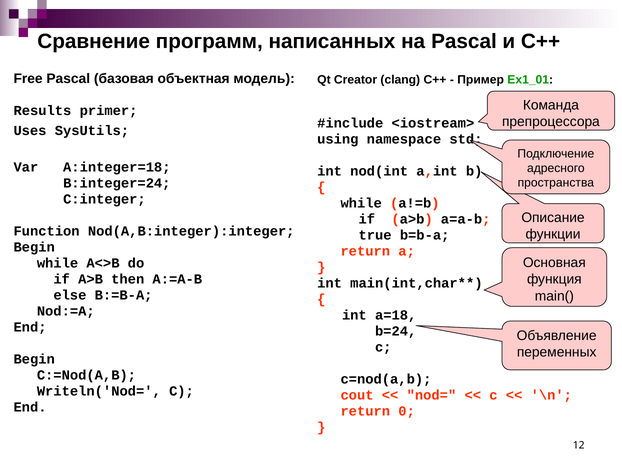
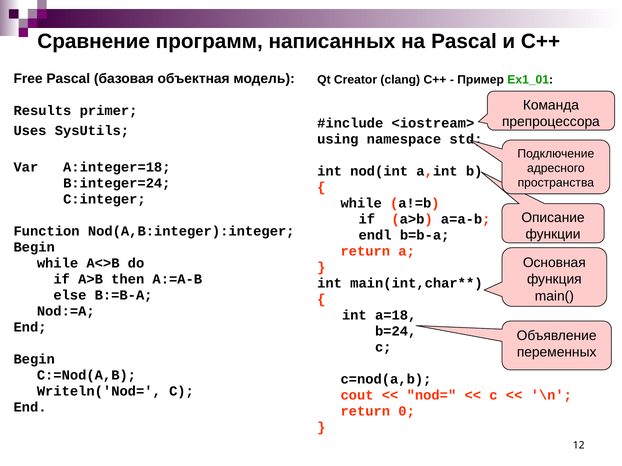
true: true -> endl
